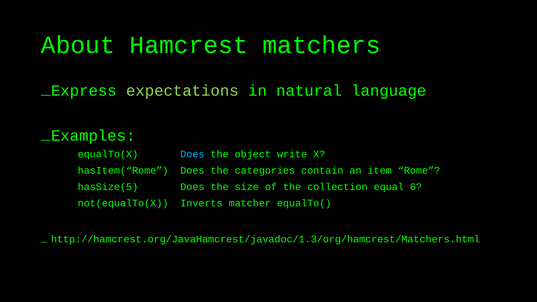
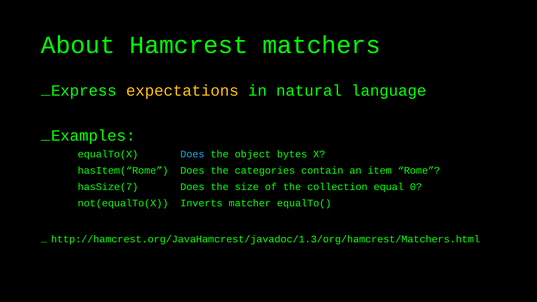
expectations colour: light green -> yellow
write: write -> bytes
hasSize(5: hasSize(5 -> hasSize(7
6: 6 -> 0
